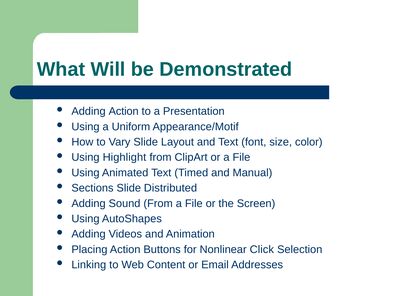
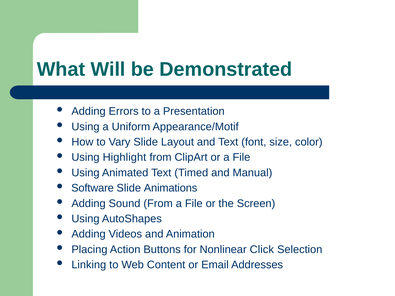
Adding Action: Action -> Errors
Sections: Sections -> Software
Distributed: Distributed -> Animations
